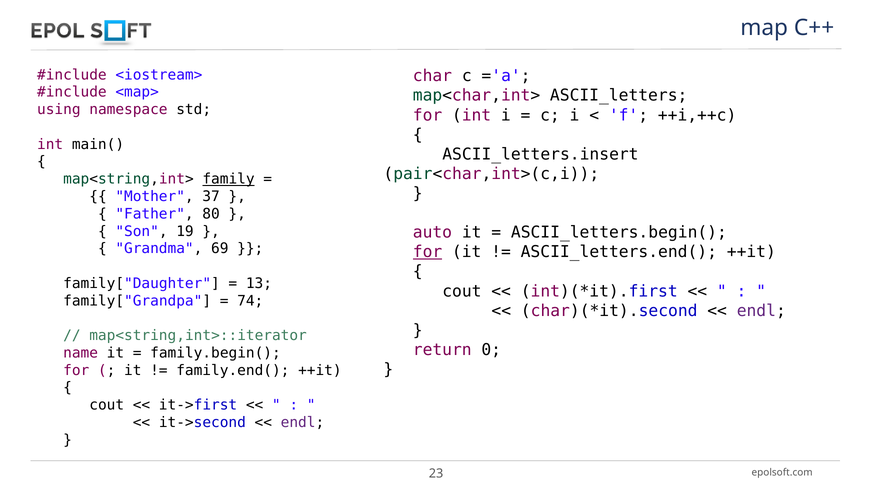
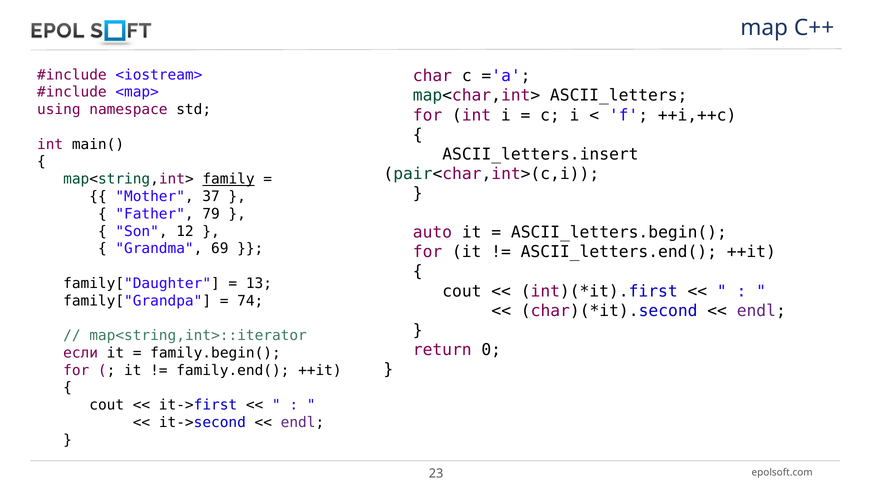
80: 80 -> 79
19: 19 -> 12
for at (428, 252) underline: present -> none
name: name -> если
